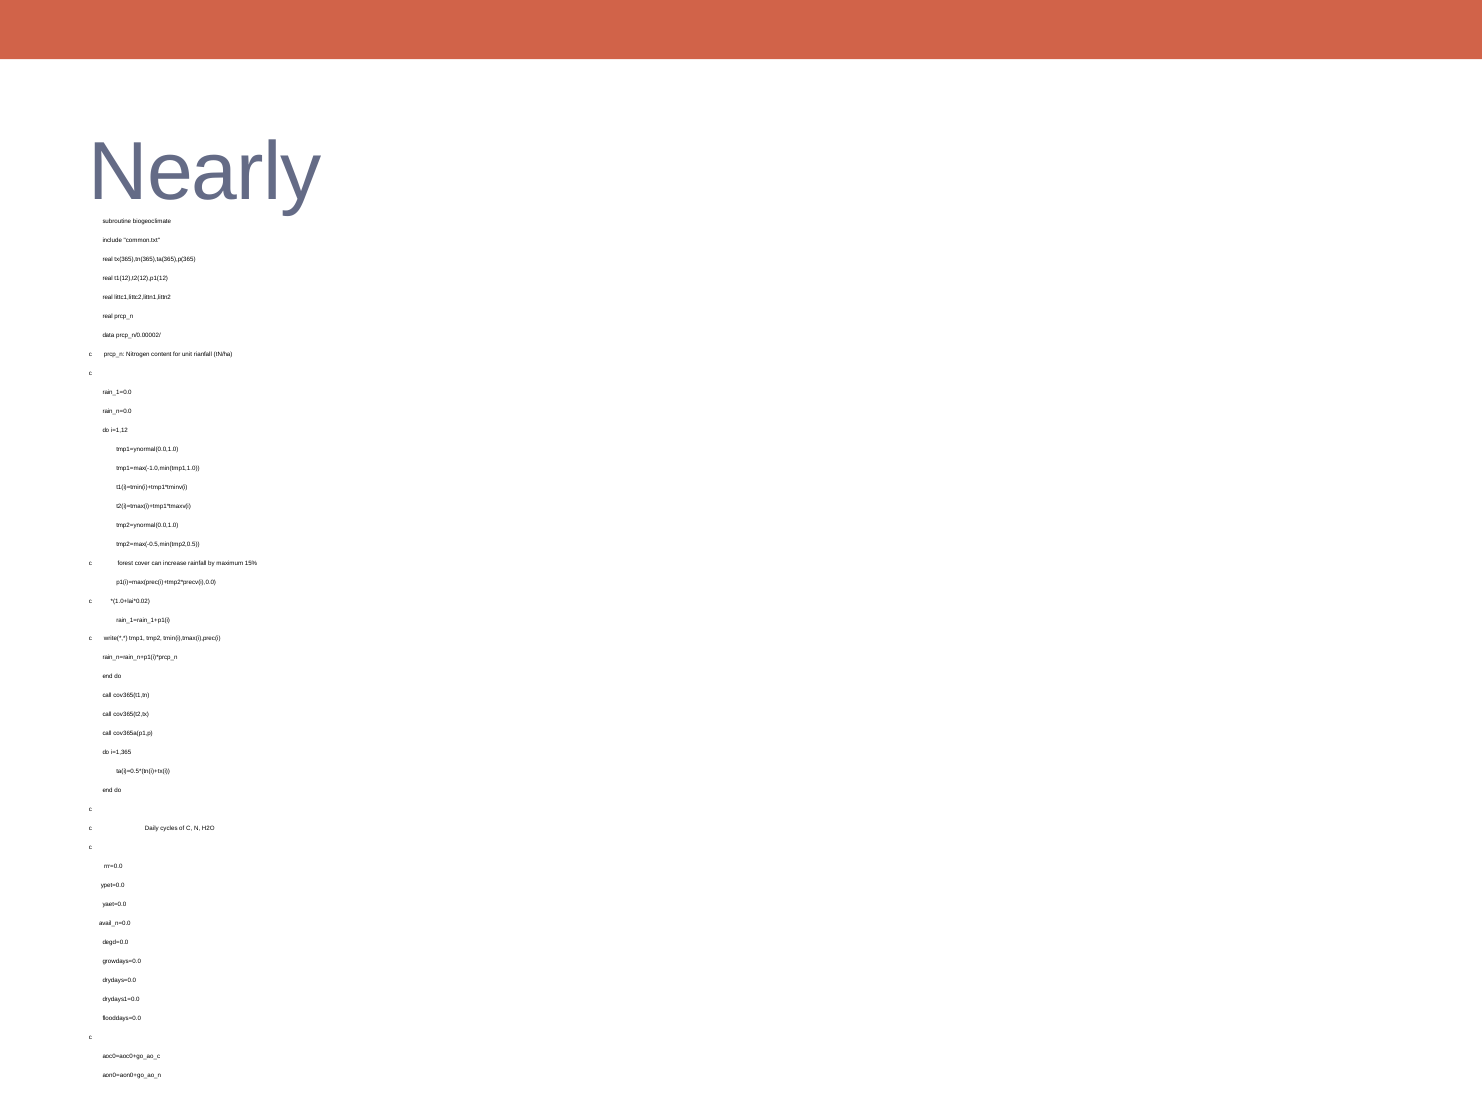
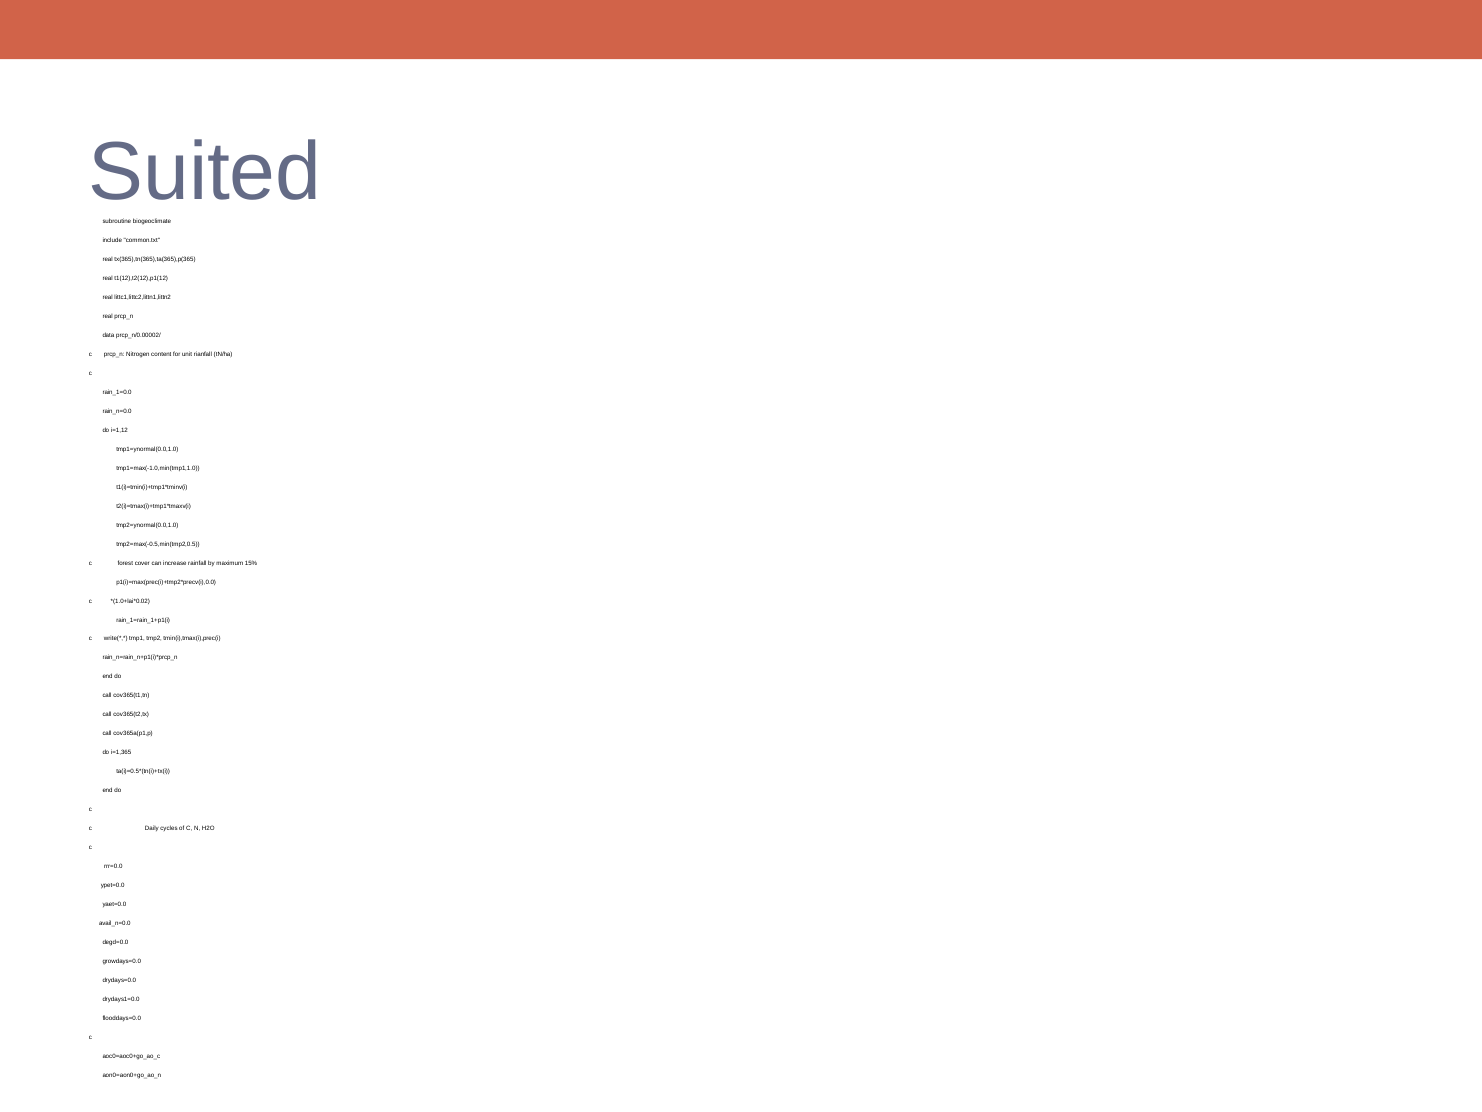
Nearly: Nearly -> Suited
